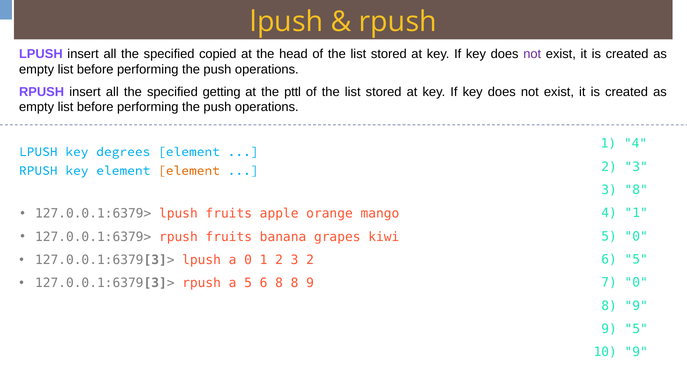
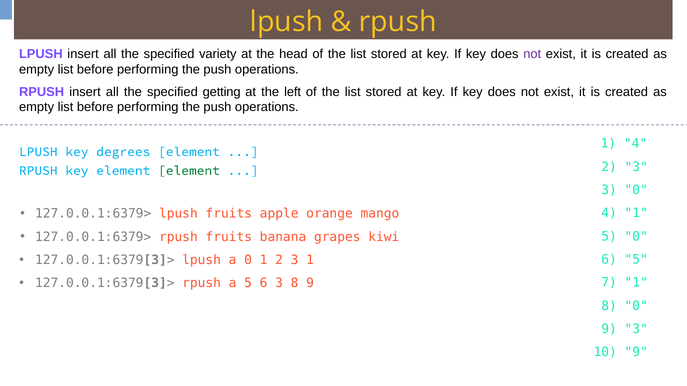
copied: copied -> variety
pttl: pttl -> left
element at (189, 171) colour: orange -> green
3 8: 8 -> 0
3 2: 2 -> 1
6 8: 8 -> 3
7 0: 0 -> 1
9 at (636, 306): 9 -> 0
9 5: 5 -> 3
